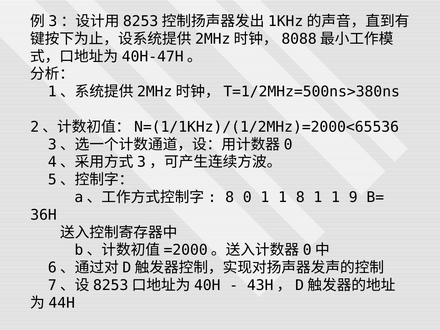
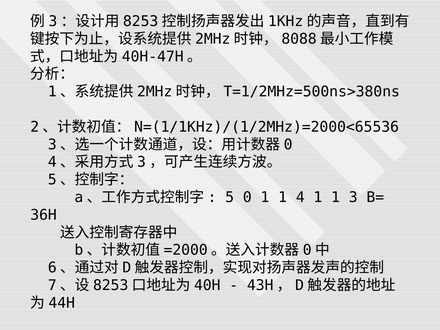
8 at (230, 197): 8 -> 5
1 8: 8 -> 4
9: 9 -> 3
